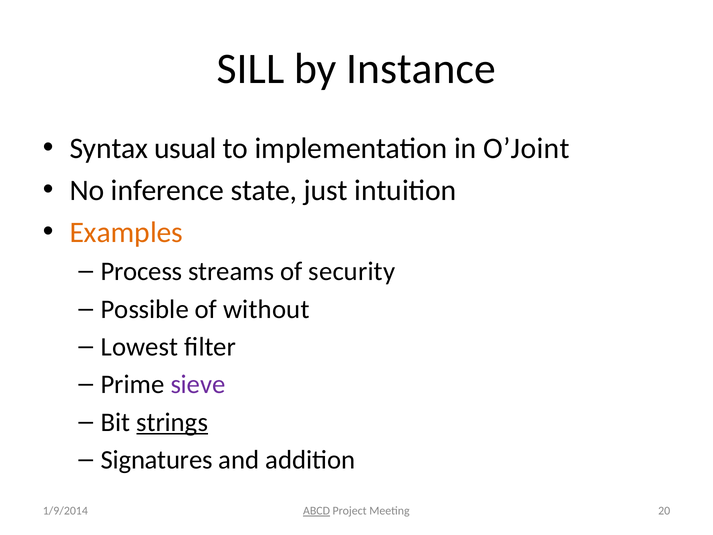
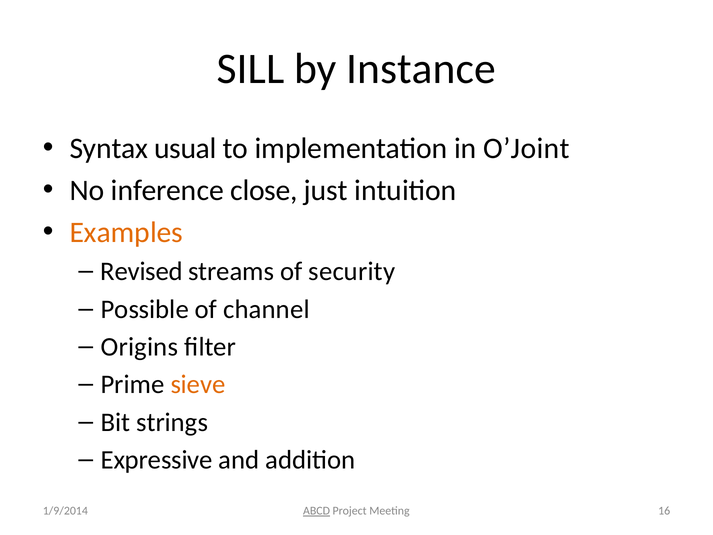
state: state -> close
Process: Process -> Revised
without: without -> channel
Lowest: Lowest -> Origins
sieve colour: purple -> orange
strings underline: present -> none
Signatures: Signatures -> Expressive
20: 20 -> 16
